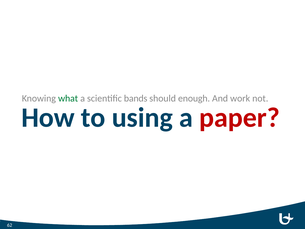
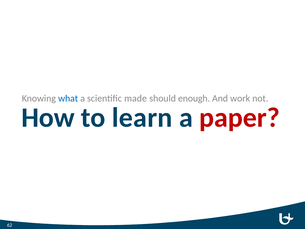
what colour: green -> blue
bands: bands -> made
using: using -> learn
